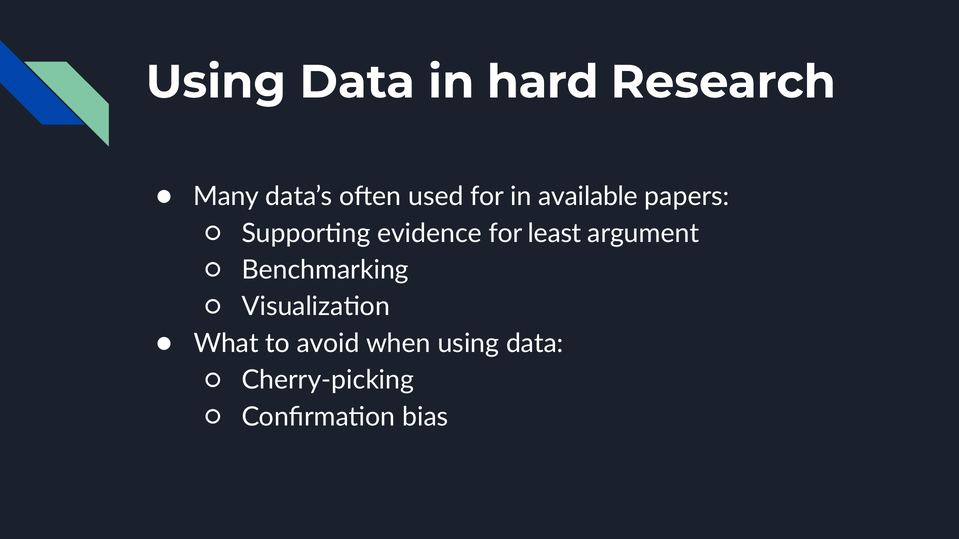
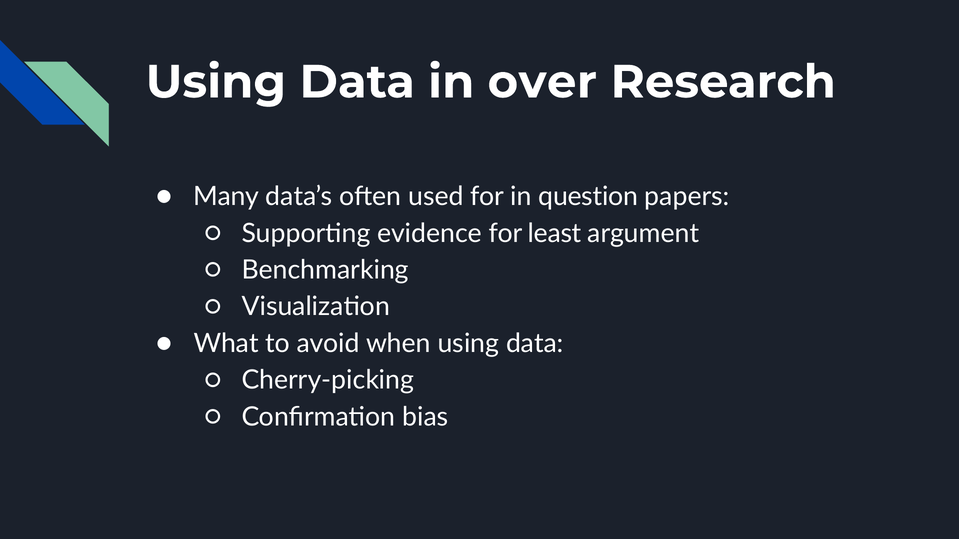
hard: hard -> over
available: available -> question
